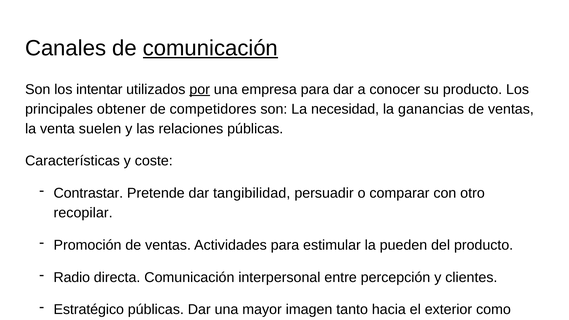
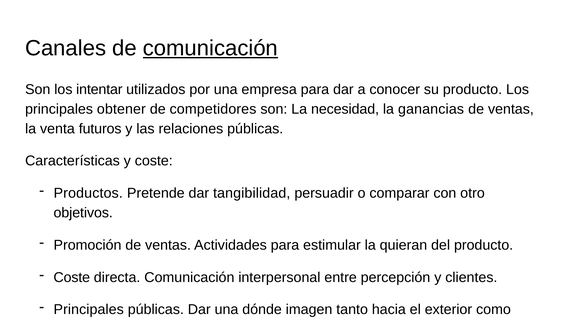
por underline: present -> none
suelen: suelen -> futuros
Contrastar: Contrastar -> Productos
recopilar: recopilar -> objetivos
pueden: pueden -> quieran
Radio at (72, 277): Radio -> Coste
Estratégico at (89, 310): Estratégico -> Principales
mayor: mayor -> dónde
